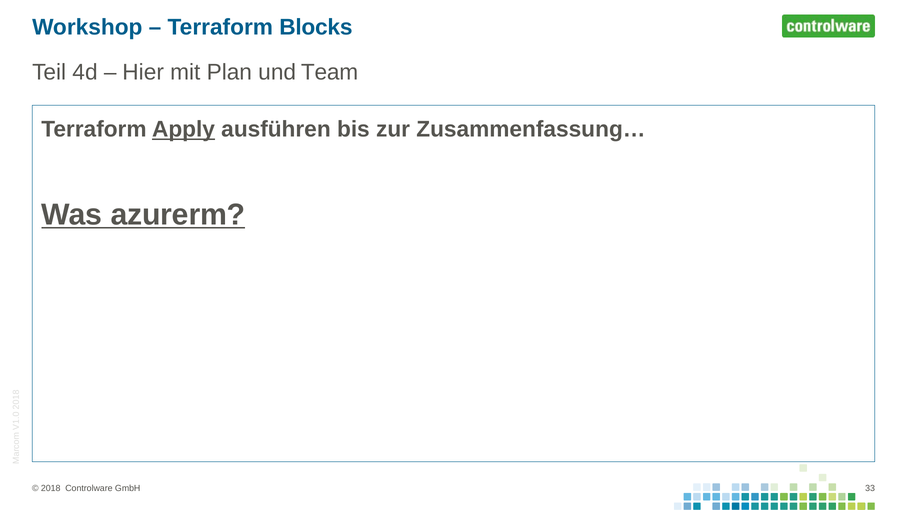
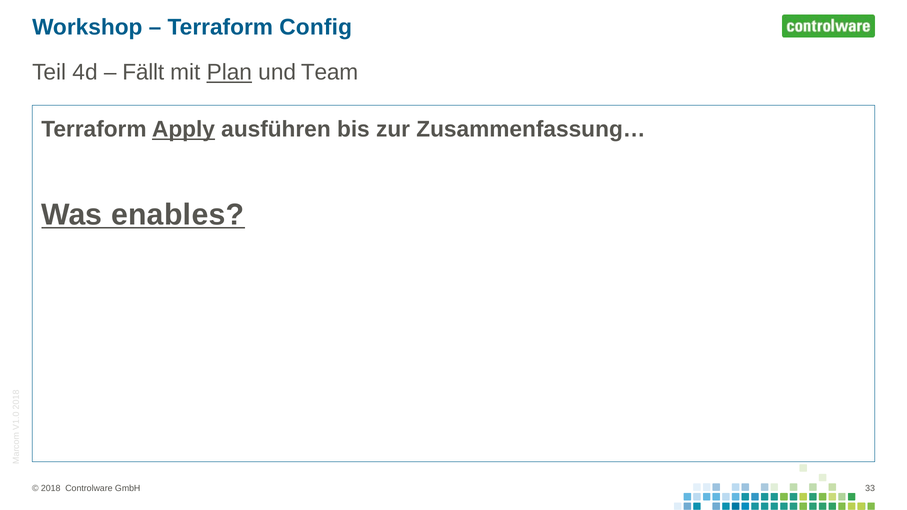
Blocks: Blocks -> Config
Hier: Hier -> Fällt
Plan underline: none -> present
azurerm: azurerm -> enables
